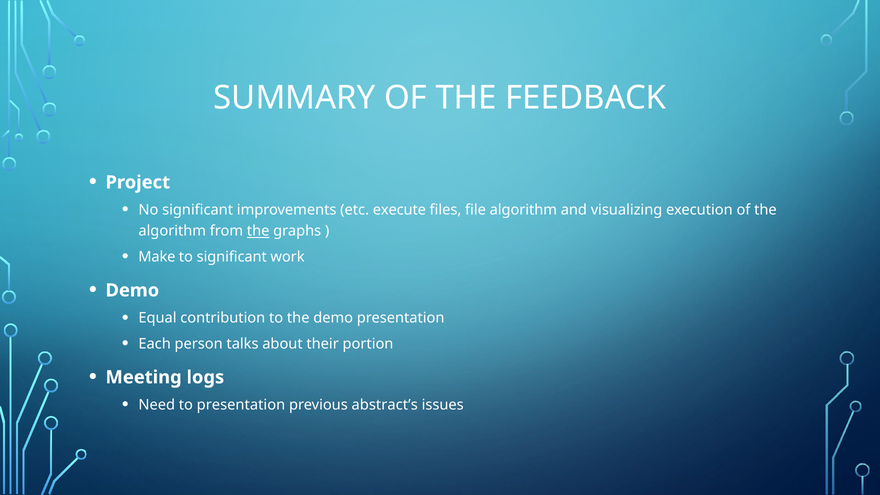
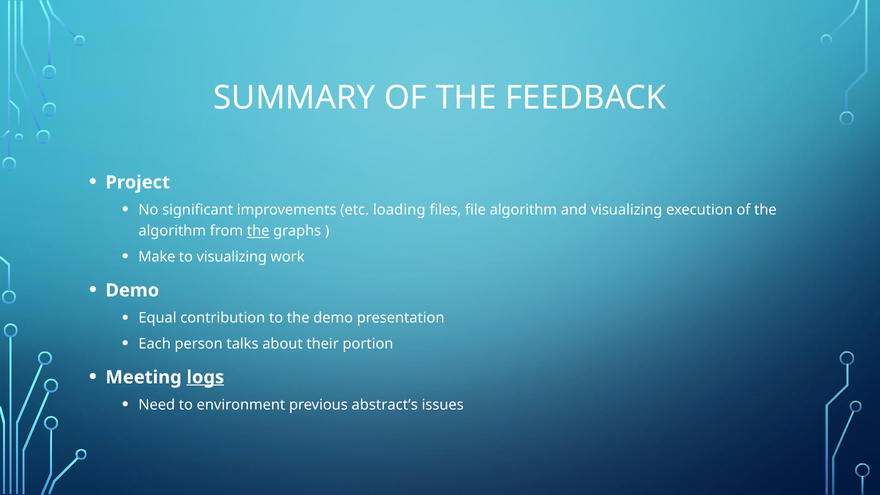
execute: execute -> loading
to significant: significant -> visualizing
logs underline: none -> present
to presentation: presentation -> environment
